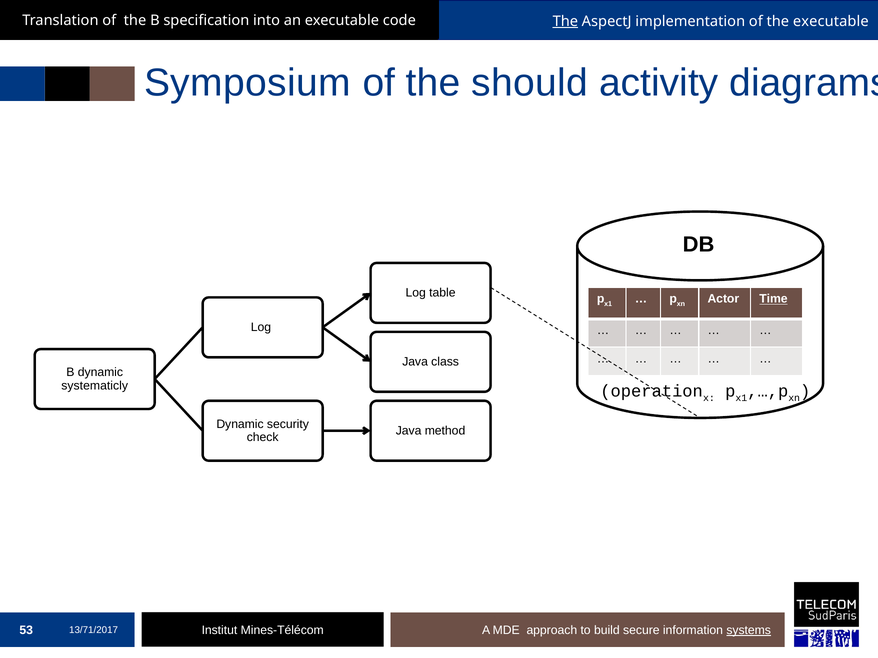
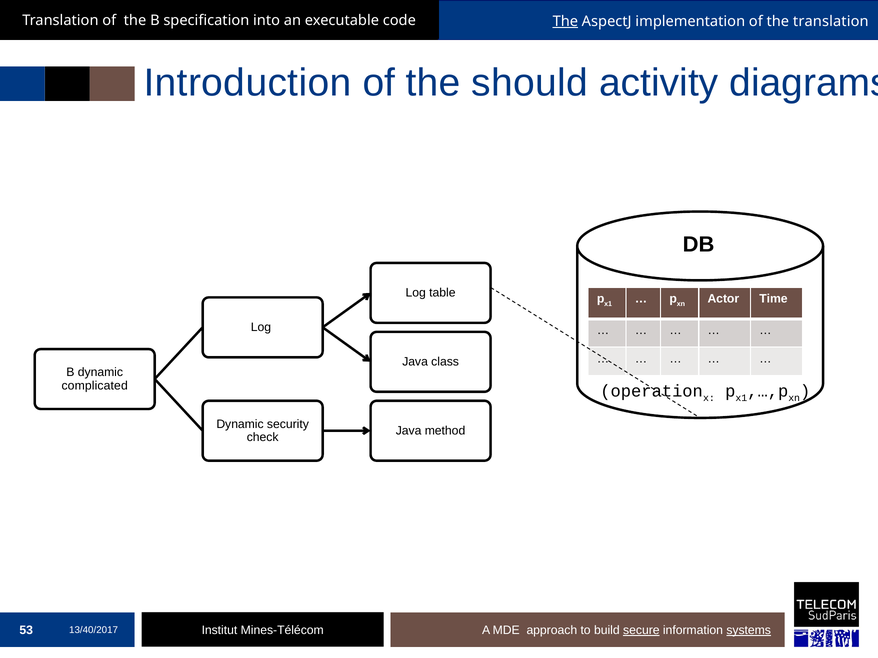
the executable: executable -> translation
Symposium: Symposium -> Introduction
Time underline: present -> none
systematicly: systematicly -> complicated
13/71/2017: 13/71/2017 -> 13/40/2017
secure underline: none -> present
